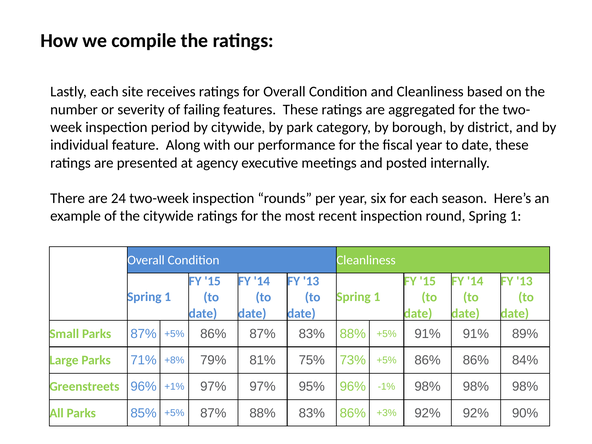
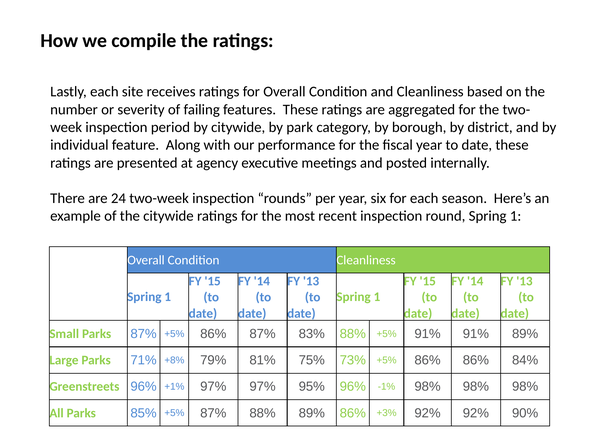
88% 83%: 83% -> 89%
